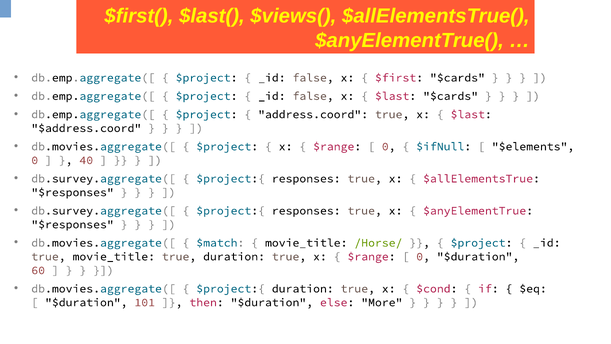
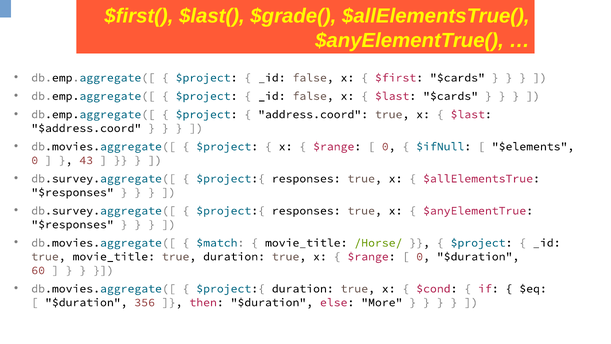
$views(: $views( -> $grade(
40: 40 -> 43
101: 101 -> 356
